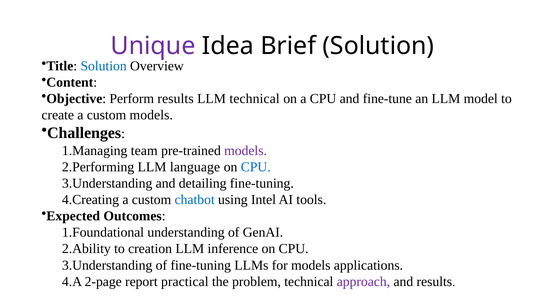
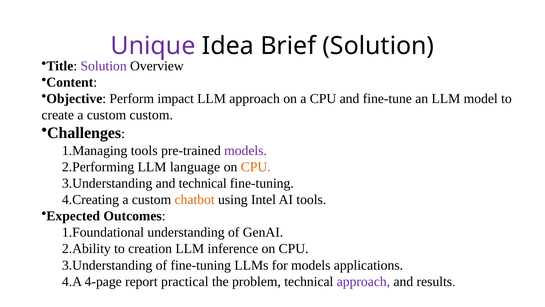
Solution at (104, 66) colour: blue -> purple
Perform results: results -> impact
LLM technical: technical -> approach
custom models: models -> custom
team at (144, 150): team -> tools
CPU at (256, 167) colour: blue -> orange
and detailing: detailing -> technical
chatbot colour: blue -> orange
2-page: 2-page -> 4-page
